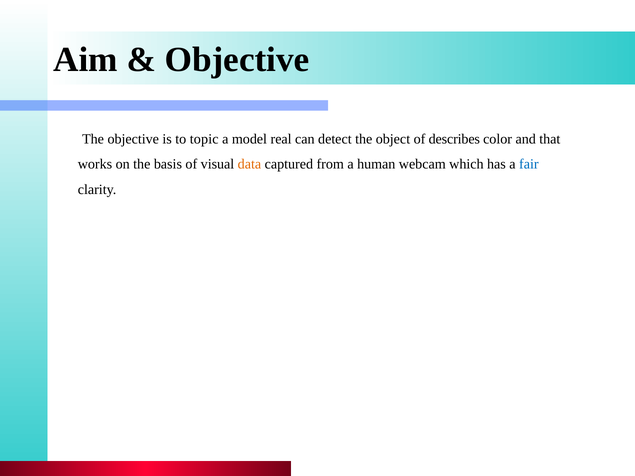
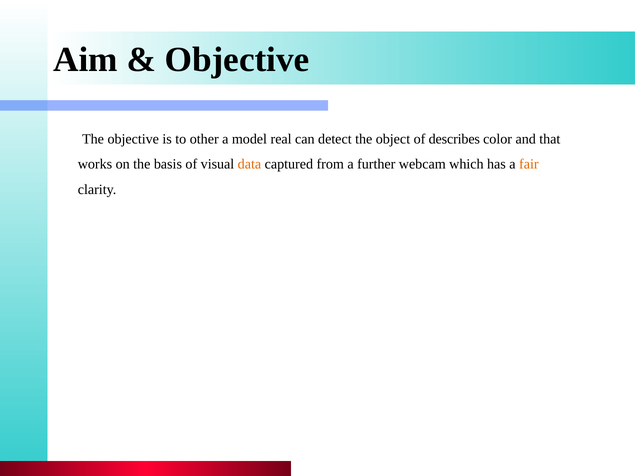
topic: topic -> other
human: human -> further
fair colour: blue -> orange
